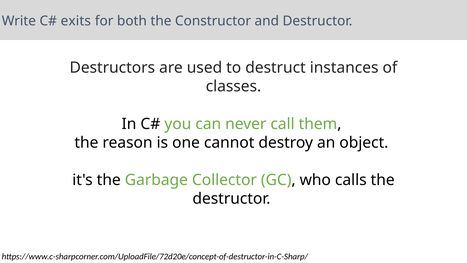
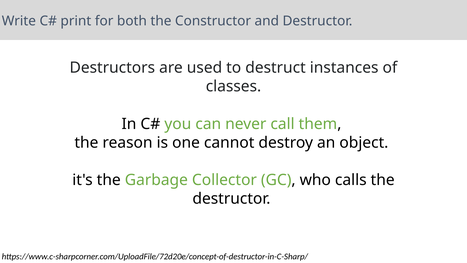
exits: exits -> print
